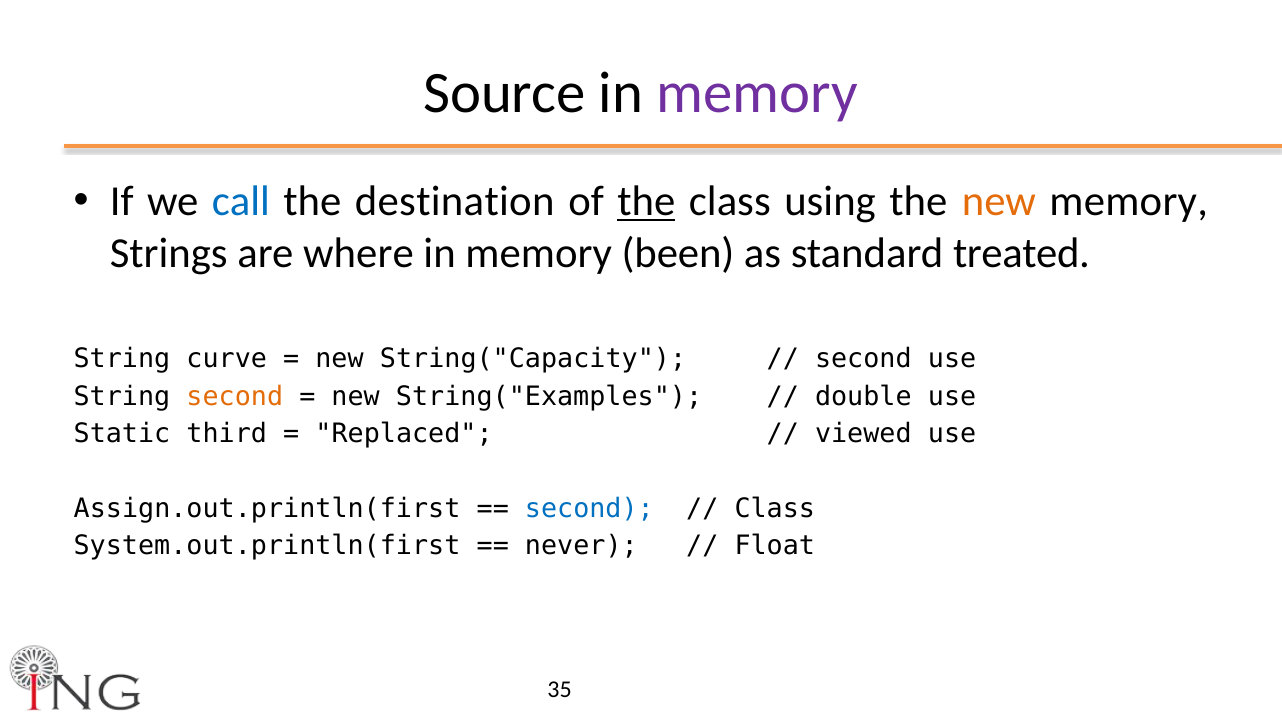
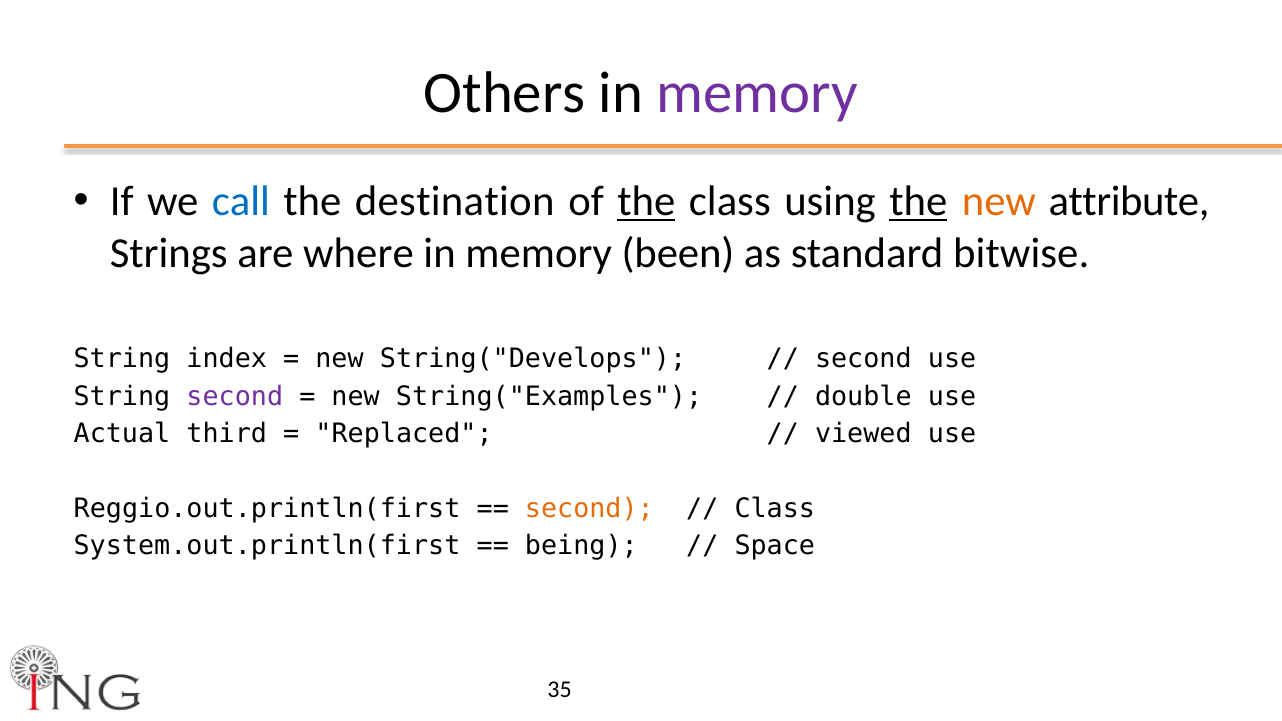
Source: Source -> Others
the at (918, 202) underline: none -> present
new memory: memory -> attribute
treated: treated -> bitwise
curve: curve -> index
String("Capacity: String("Capacity -> String("Develops
second at (235, 396) colour: orange -> purple
Static: Static -> Actual
Assign.out.println(first: Assign.out.println(first -> Reggio.out.println(first
second at (589, 509) colour: blue -> orange
never: never -> being
Float: Float -> Space
